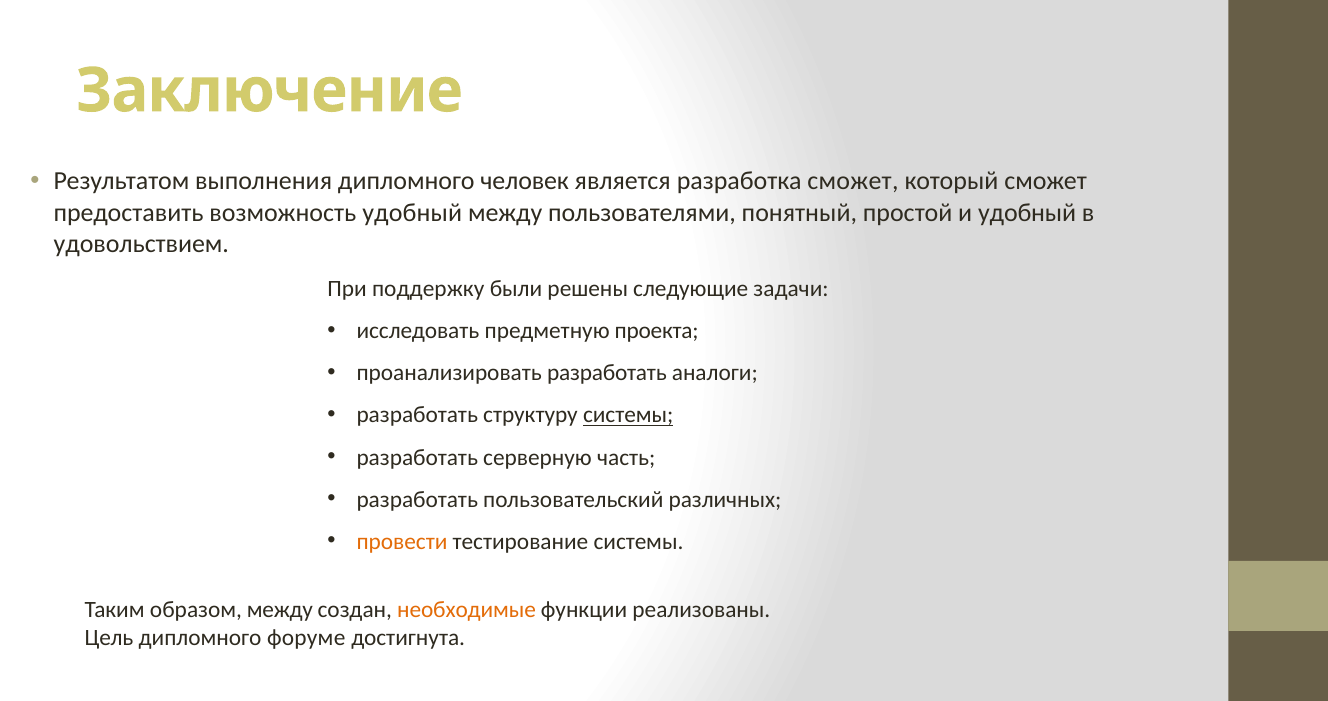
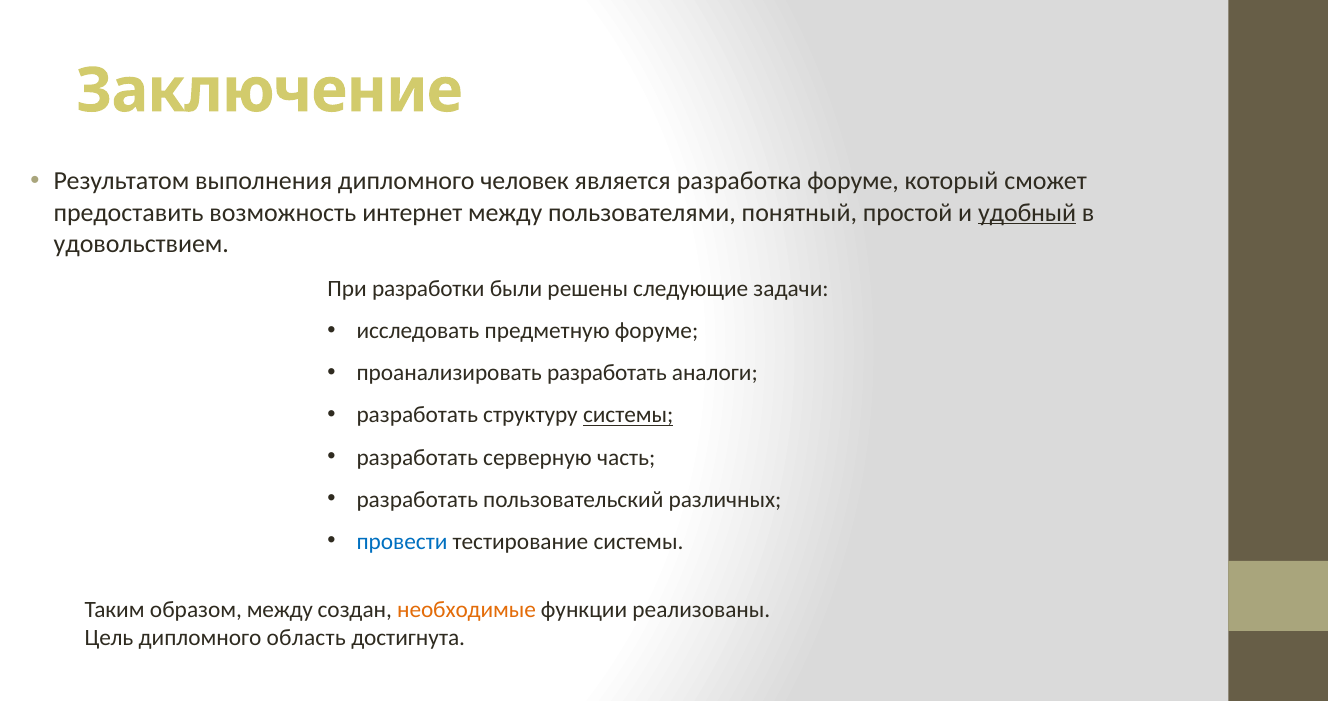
разработка сможет: сможет -> форуме
возможность удобный: удобный -> интернет
удобный at (1027, 212) underline: none -> present
поддержку: поддержку -> разработки
предметную проекта: проекта -> форуме
провести colour: orange -> blue
форуме: форуме -> область
